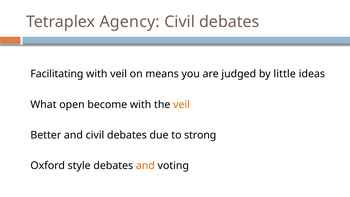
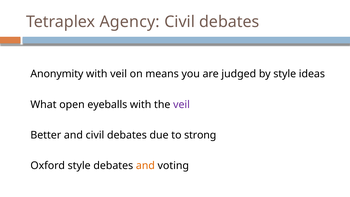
Facilitating: Facilitating -> Anonymity
by little: little -> style
become: become -> eyeballs
veil at (182, 104) colour: orange -> purple
